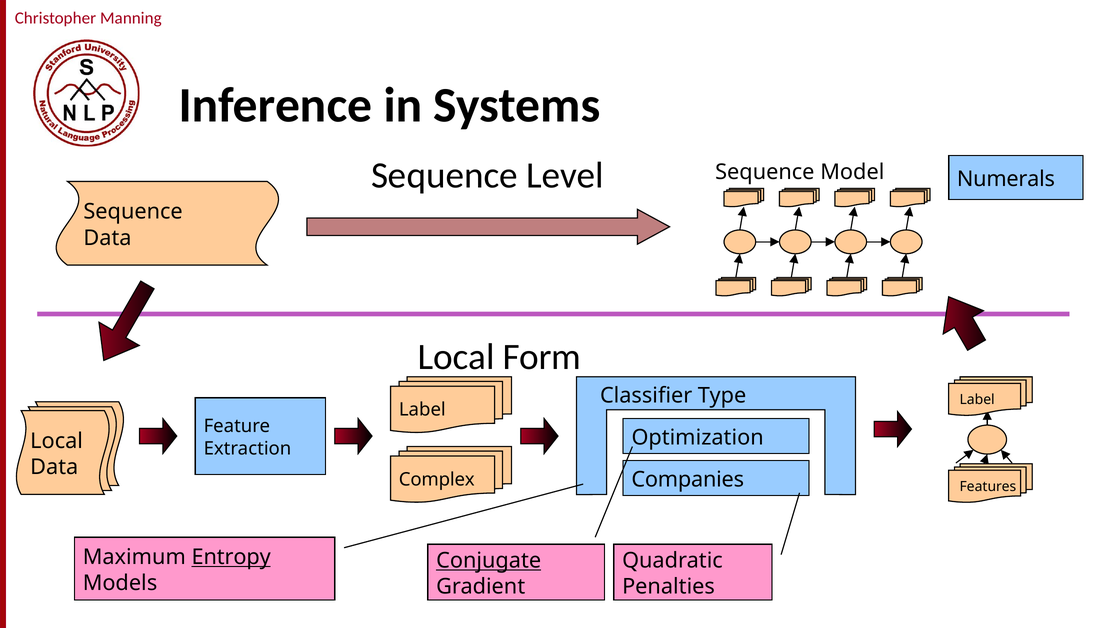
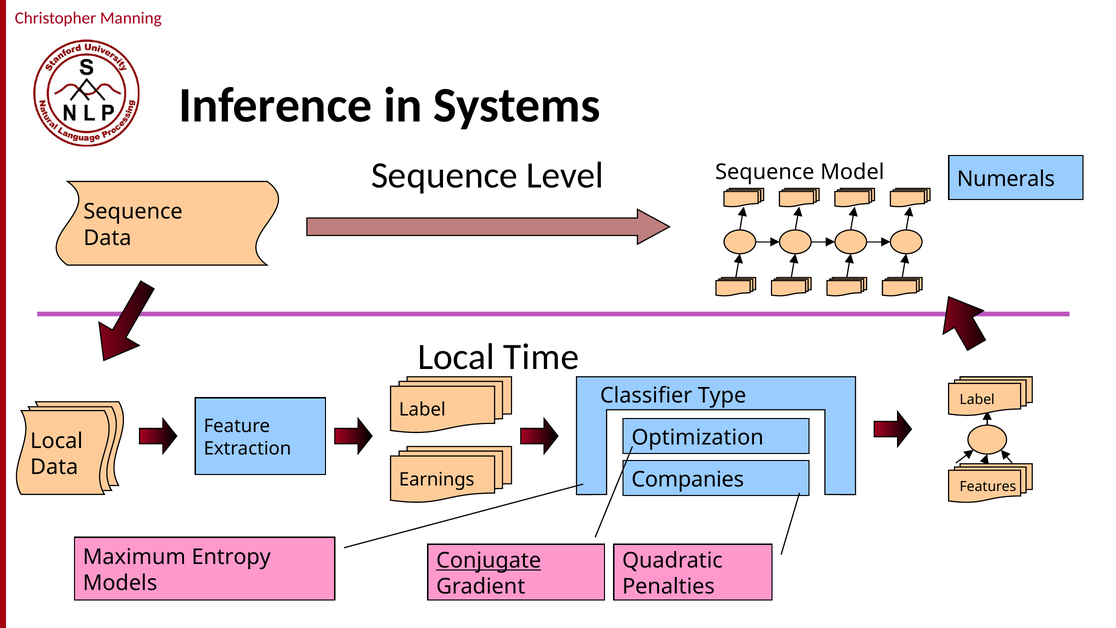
Form: Form -> Time
Complex: Complex -> Earnings
Entropy underline: present -> none
